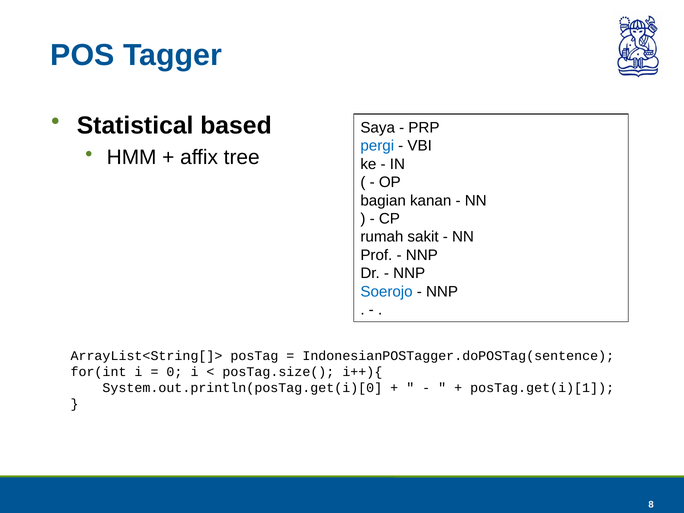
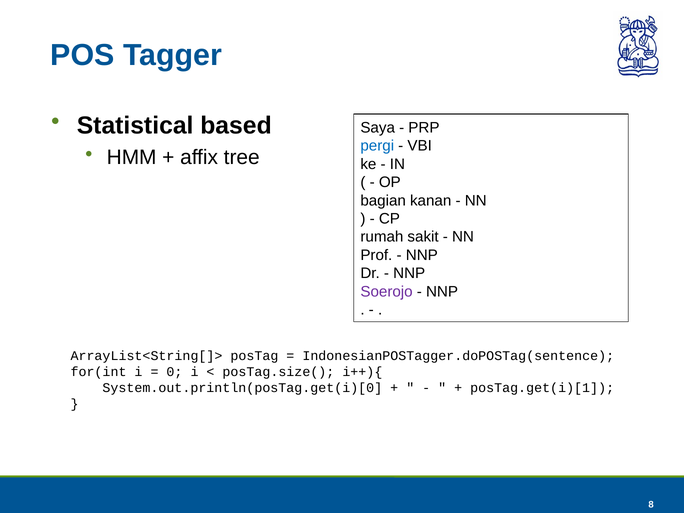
Soerojo colour: blue -> purple
